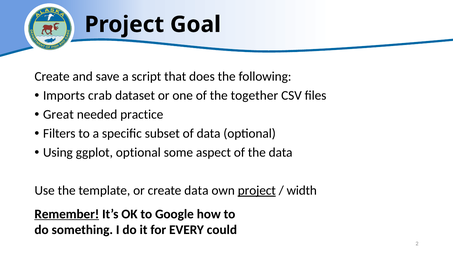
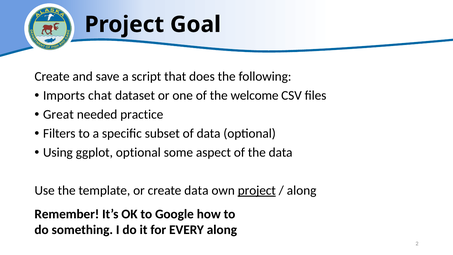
crab: crab -> chat
together: together -> welcome
width at (302, 190): width -> along
Remember underline: present -> none
EVERY could: could -> along
